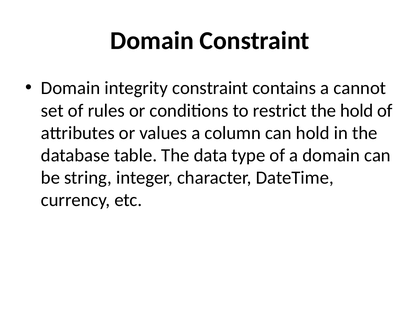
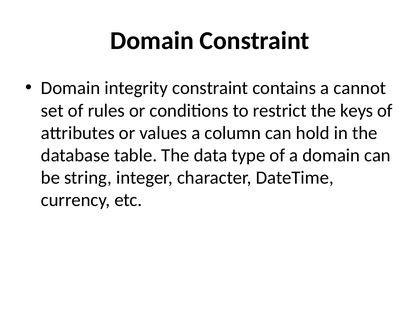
the hold: hold -> keys
